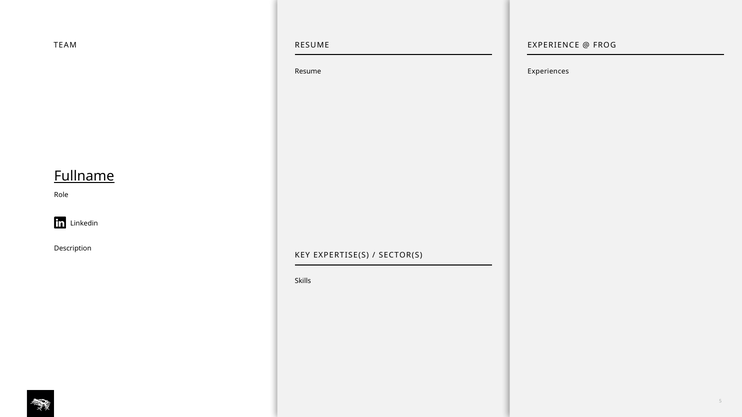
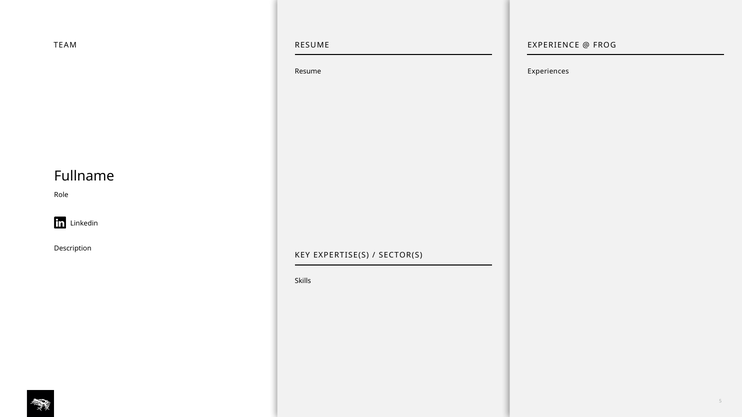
Fullname underline: present -> none
